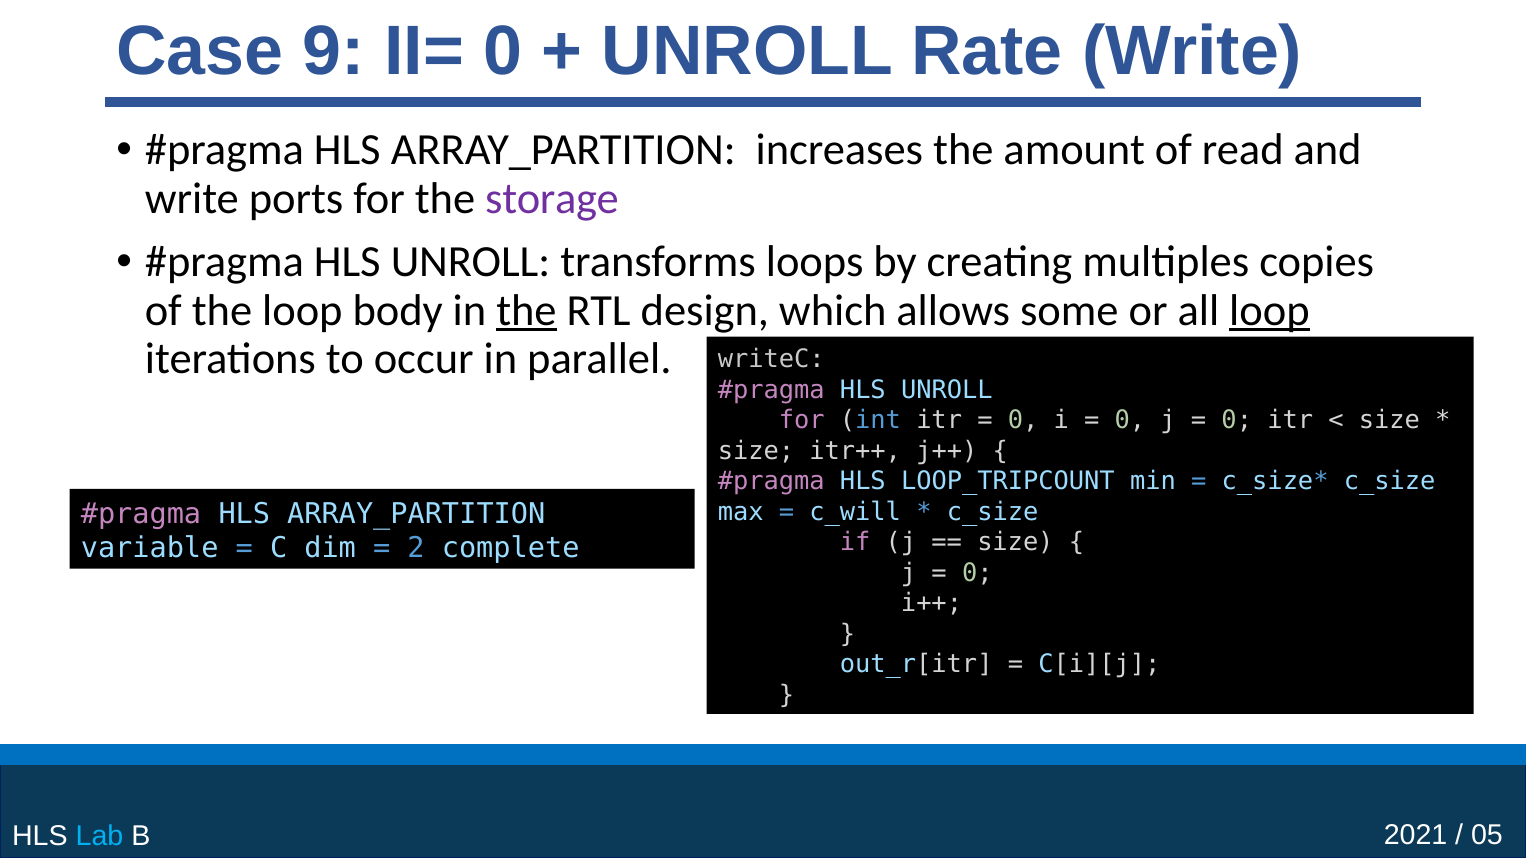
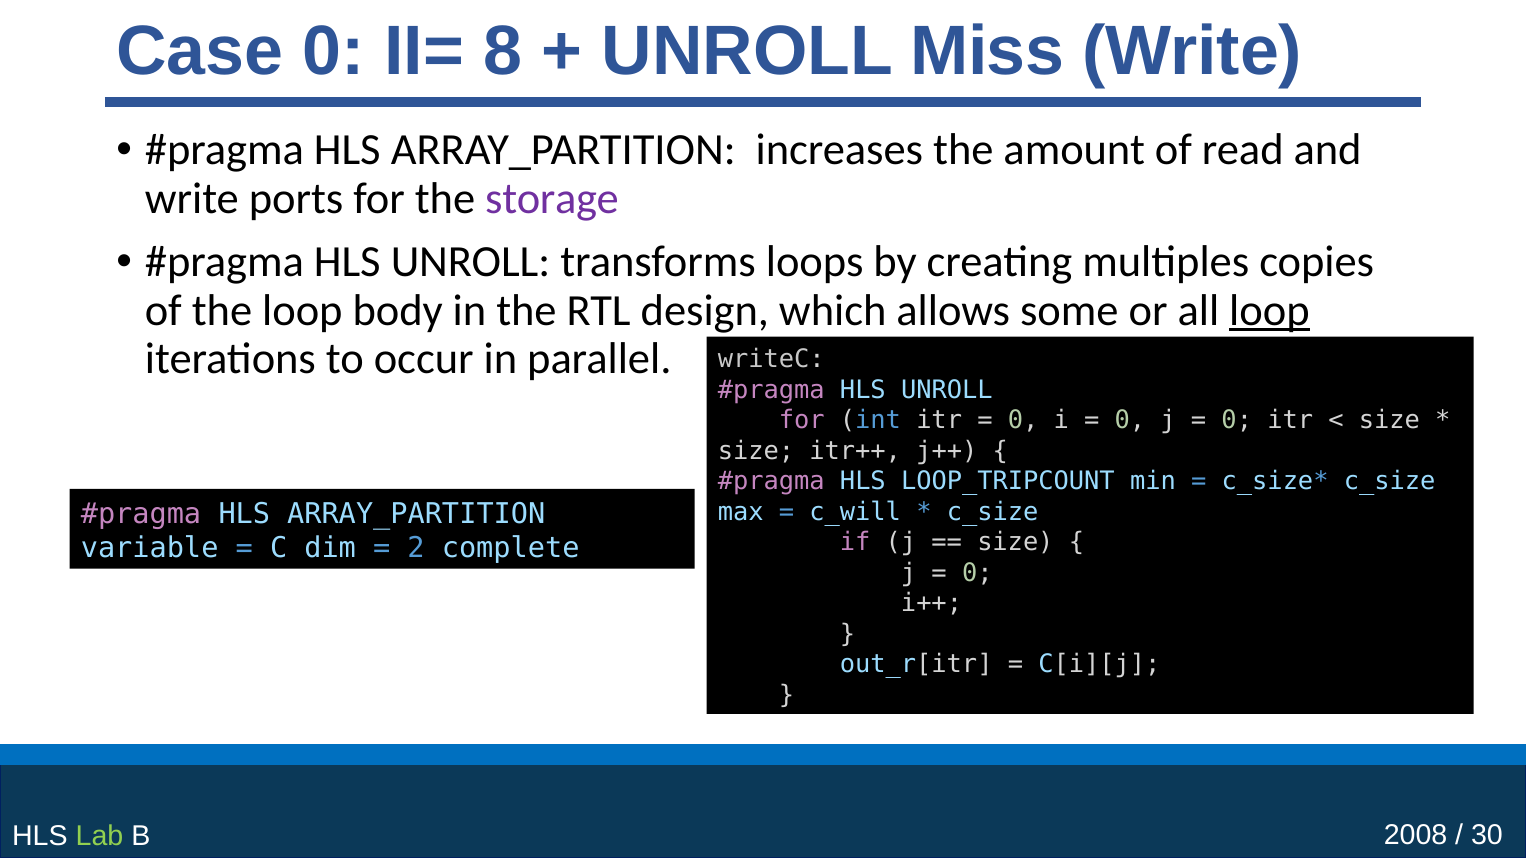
Case 9: 9 -> 0
II= 0: 0 -> 8
Rate: Rate -> Miss
the at (526, 310) underline: present -> none
2021: 2021 -> 2008
05: 05 -> 30
Lab colour: light blue -> light green
